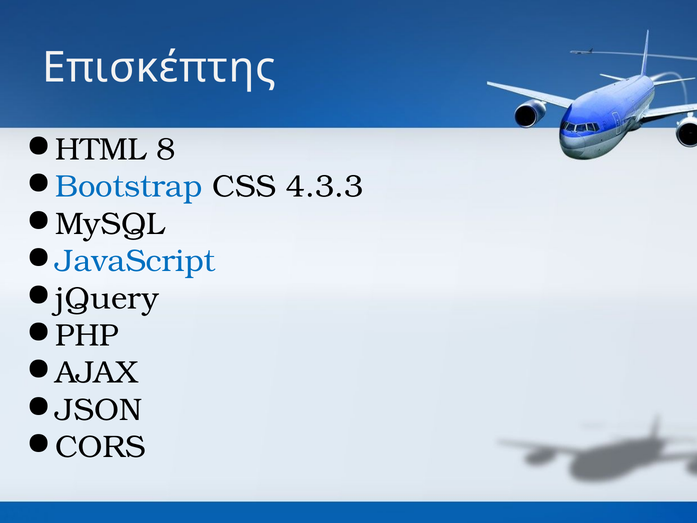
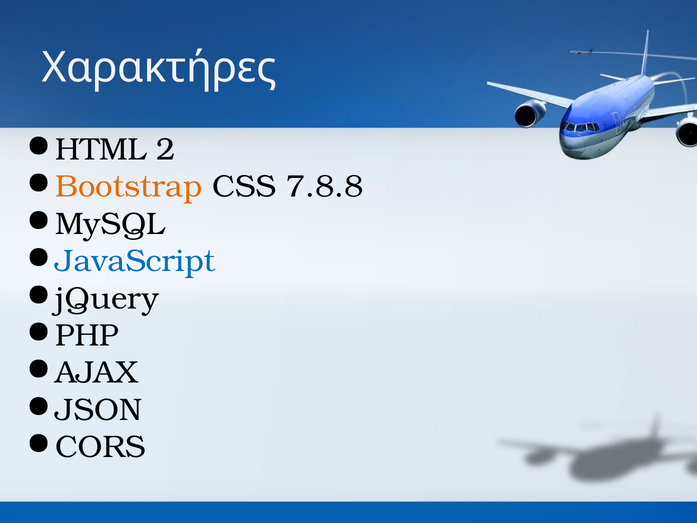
Επισκέπτης: Επισκέπτης -> Χαρακτήρες
8: 8 -> 2
Bootstrap colour: blue -> orange
4.3.3: 4.3.3 -> 7.8.8
